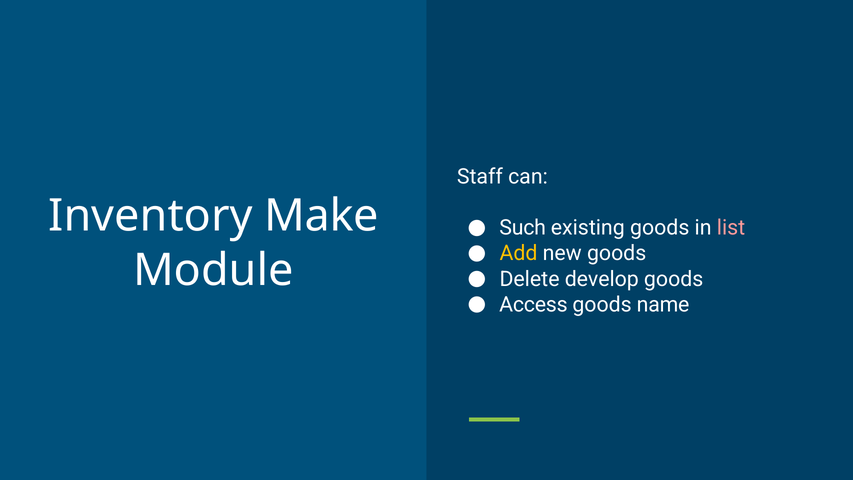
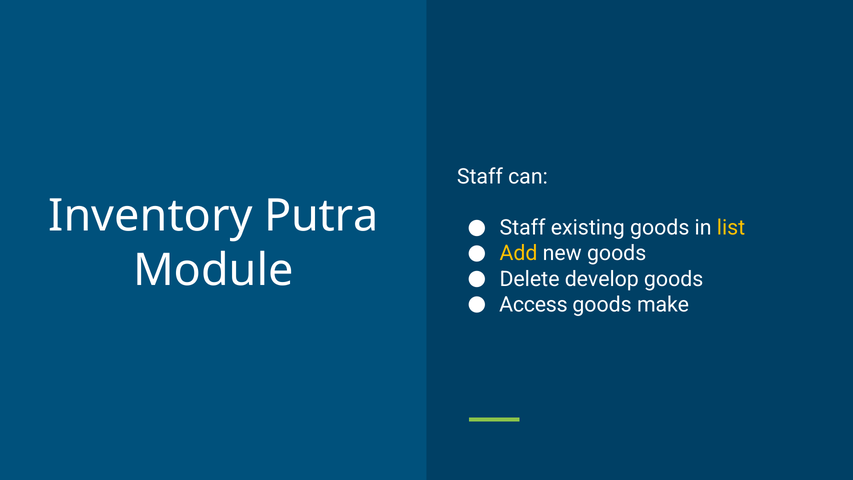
Make: Make -> Putra
Such at (523, 228): Such -> Staff
list colour: pink -> yellow
name: name -> make
